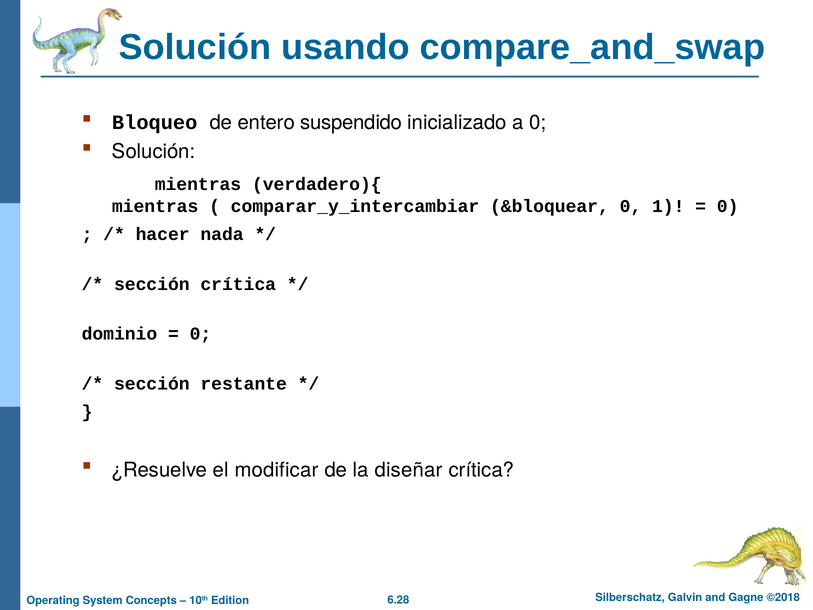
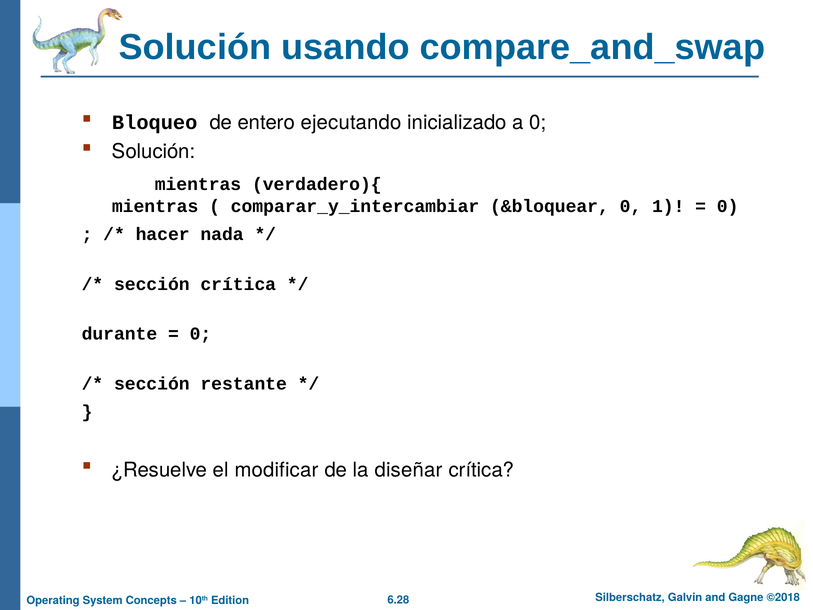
suspendido: suspendido -> ejecutando
dominio: dominio -> durante
